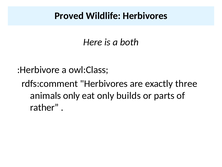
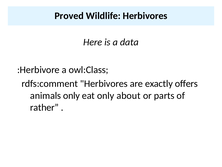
both: both -> data
three: three -> offers
builds: builds -> about
